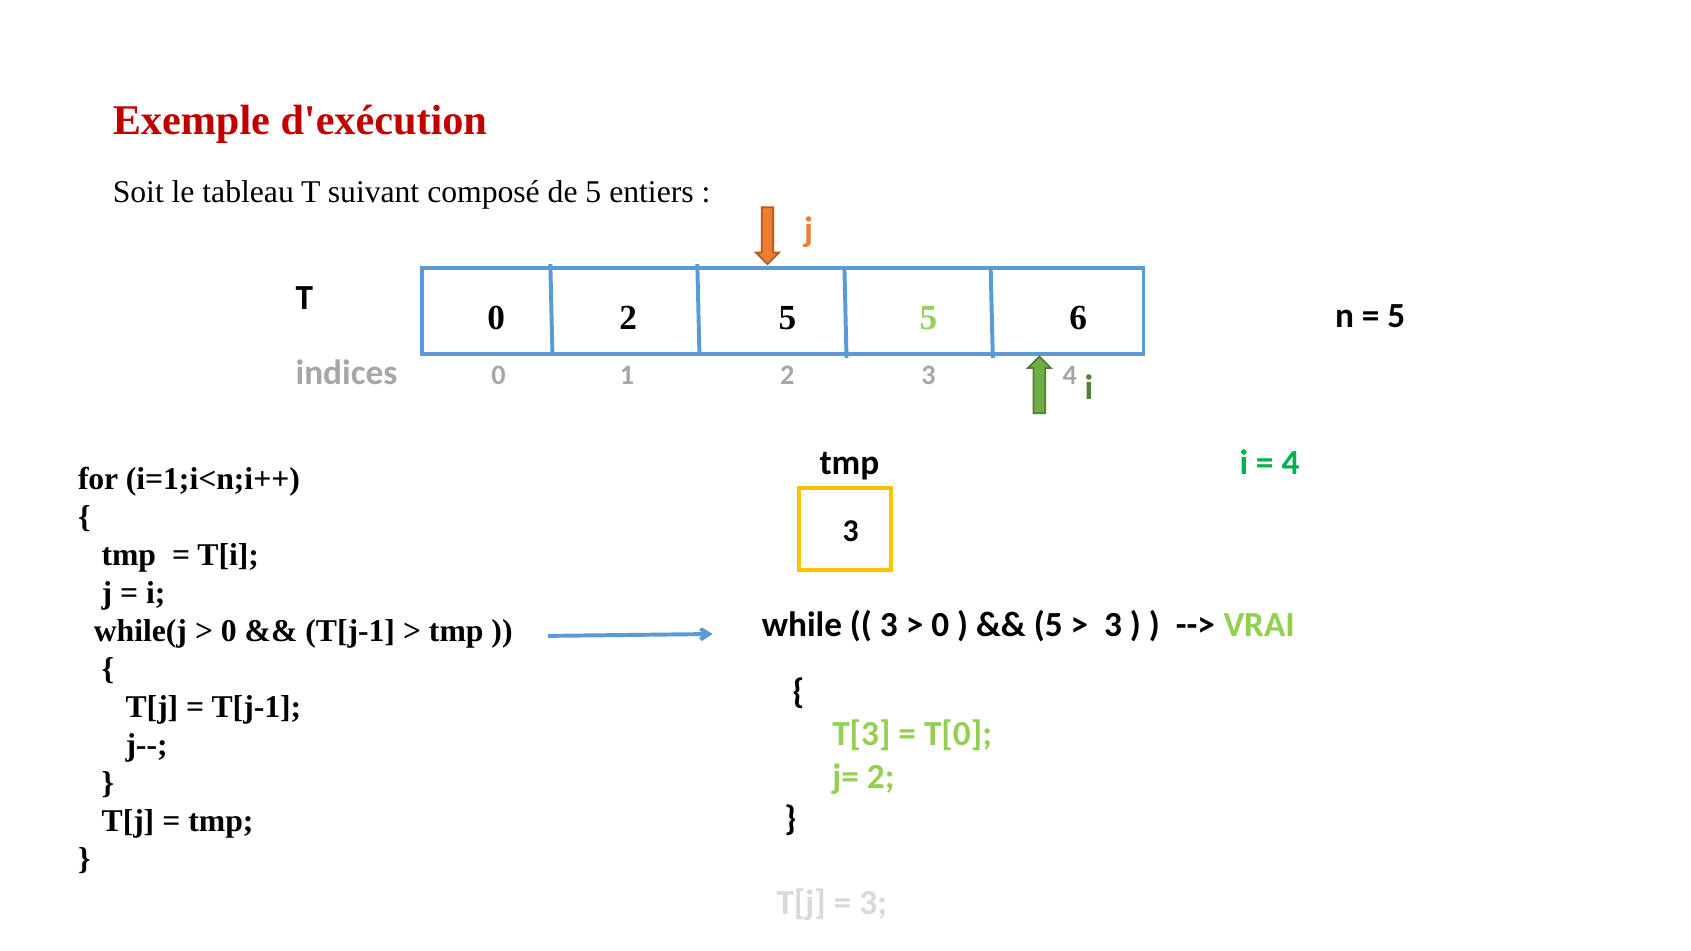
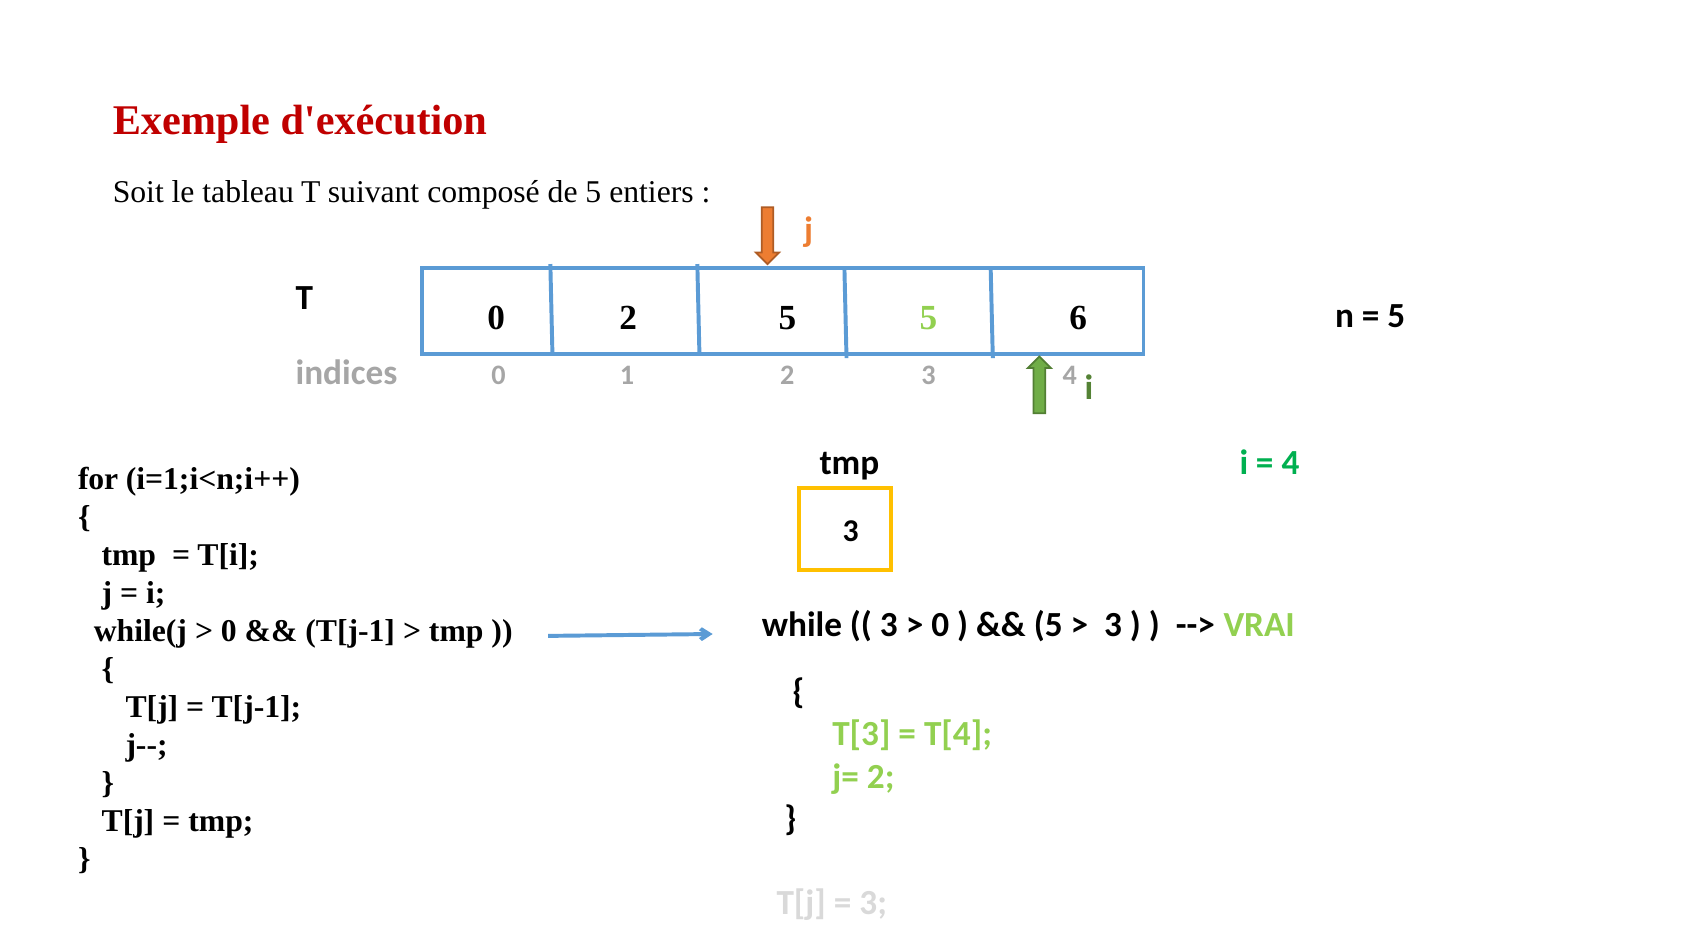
T[0: T[0 -> T[4
